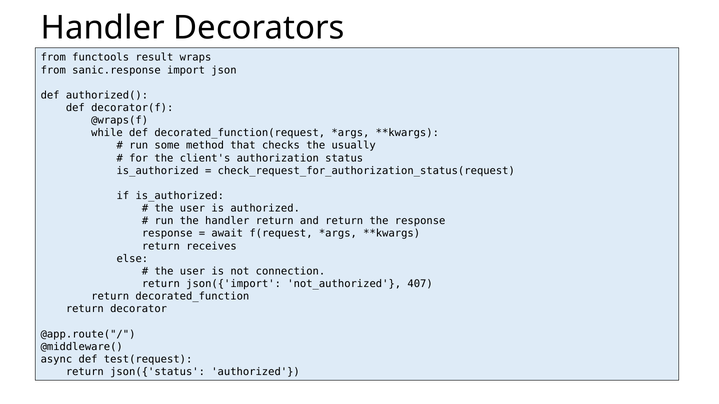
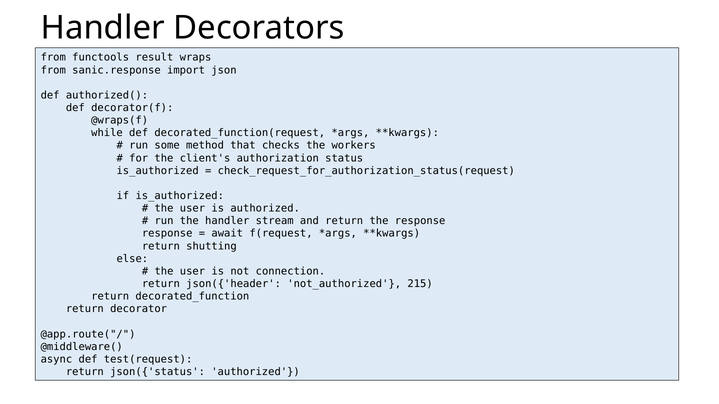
usually: usually -> workers
handler return: return -> stream
receives: receives -> shutting
json({'import: json({'import -> json({'header
407: 407 -> 215
